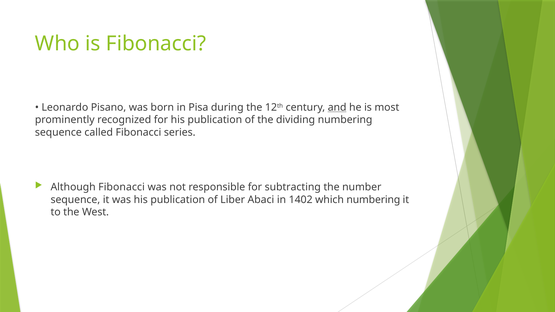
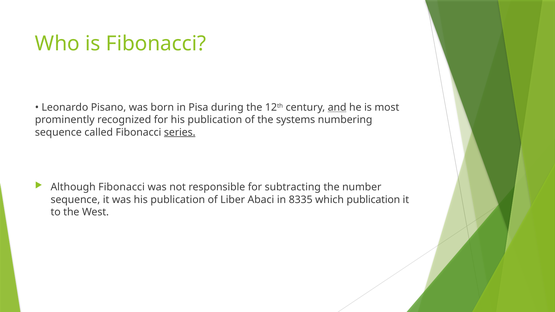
dividing: dividing -> systems
series underline: none -> present
1402: 1402 -> 8335
which numbering: numbering -> publication
